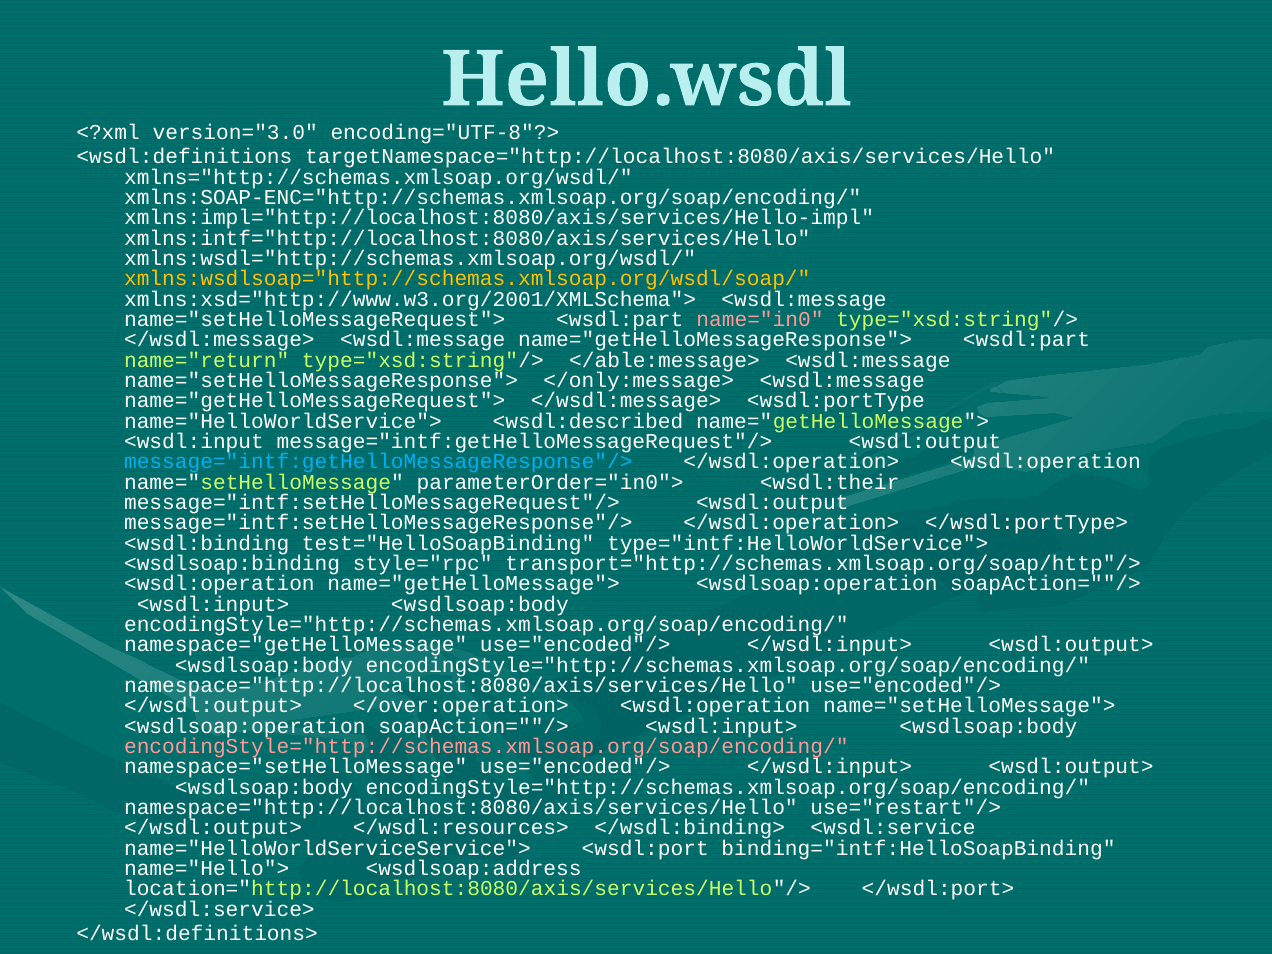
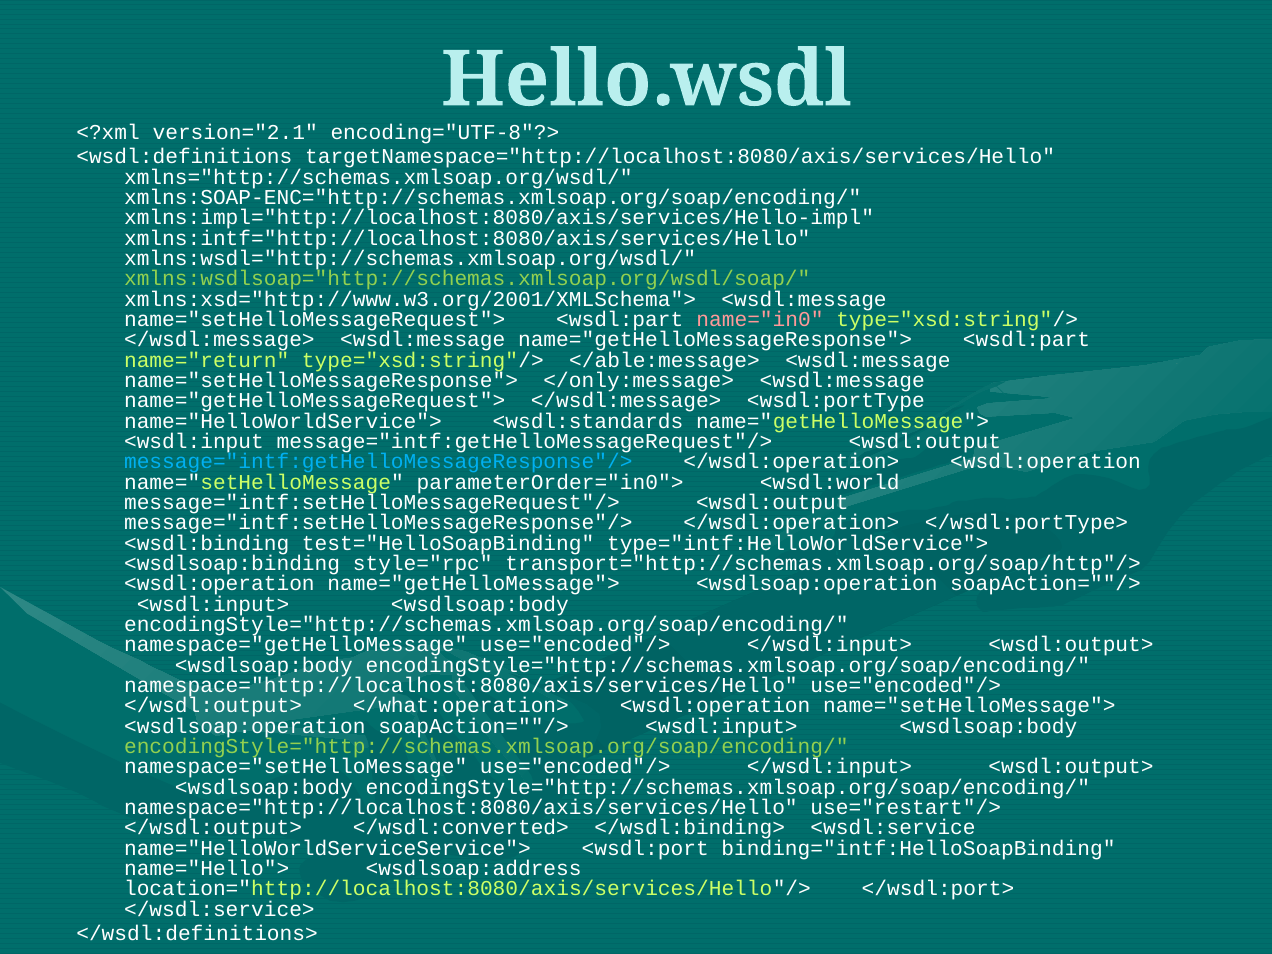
version="3.0: version="3.0 -> version="2.1
xmlns:wsdlsoap="http://schemas.xmlsoap.org/wsdl/soap/ colour: yellow -> light green
<wsdl:described: <wsdl:described -> <wsdl:standards
<wsdl:their: <wsdl:their -> <wsdl:world
</over:operation>: </over:operation> -> </what:operation>
encodingStyle="http://schemas.xmlsoap.org/soap/encoding/ at (486, 746) colour: pink -> light green
</wsdl:resources>: </wsdl:resources> -> </wsdl:converted>
